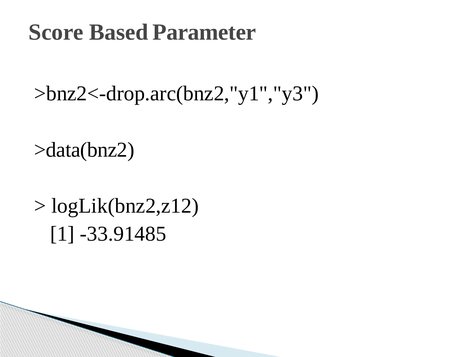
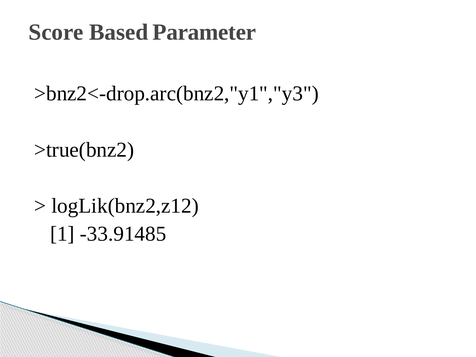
>data(bnz2: >data(bnz2 -> >true(bnz2
